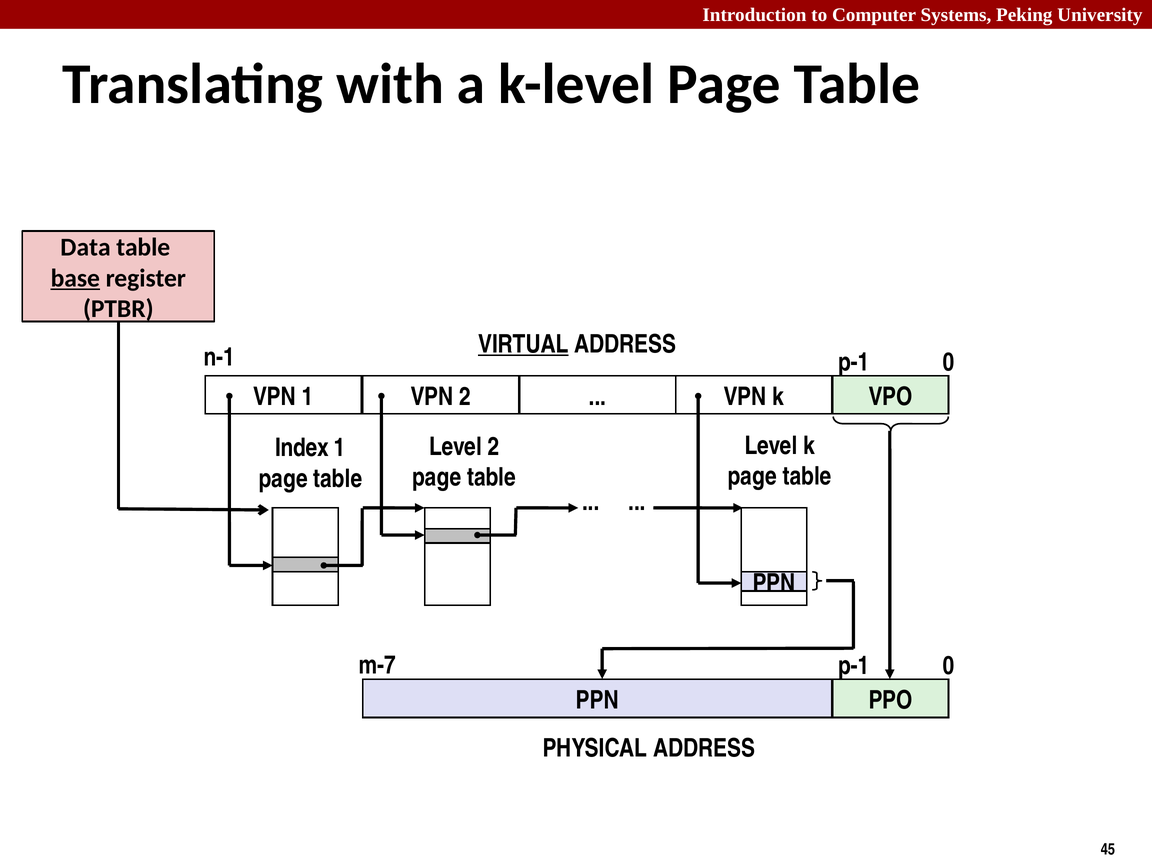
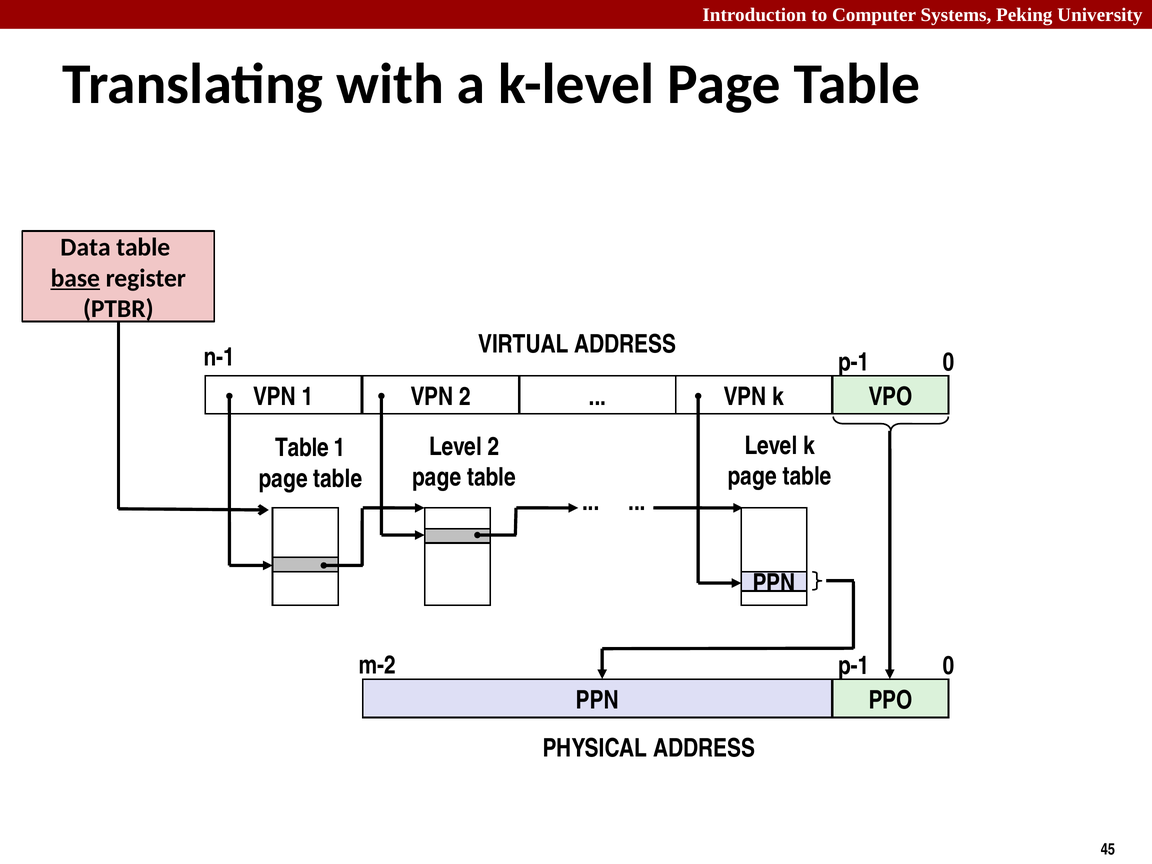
VIRTUAL underline: present -> none
Index at (302, 448): Index -> Table
m-7: m-7 -> m-2
